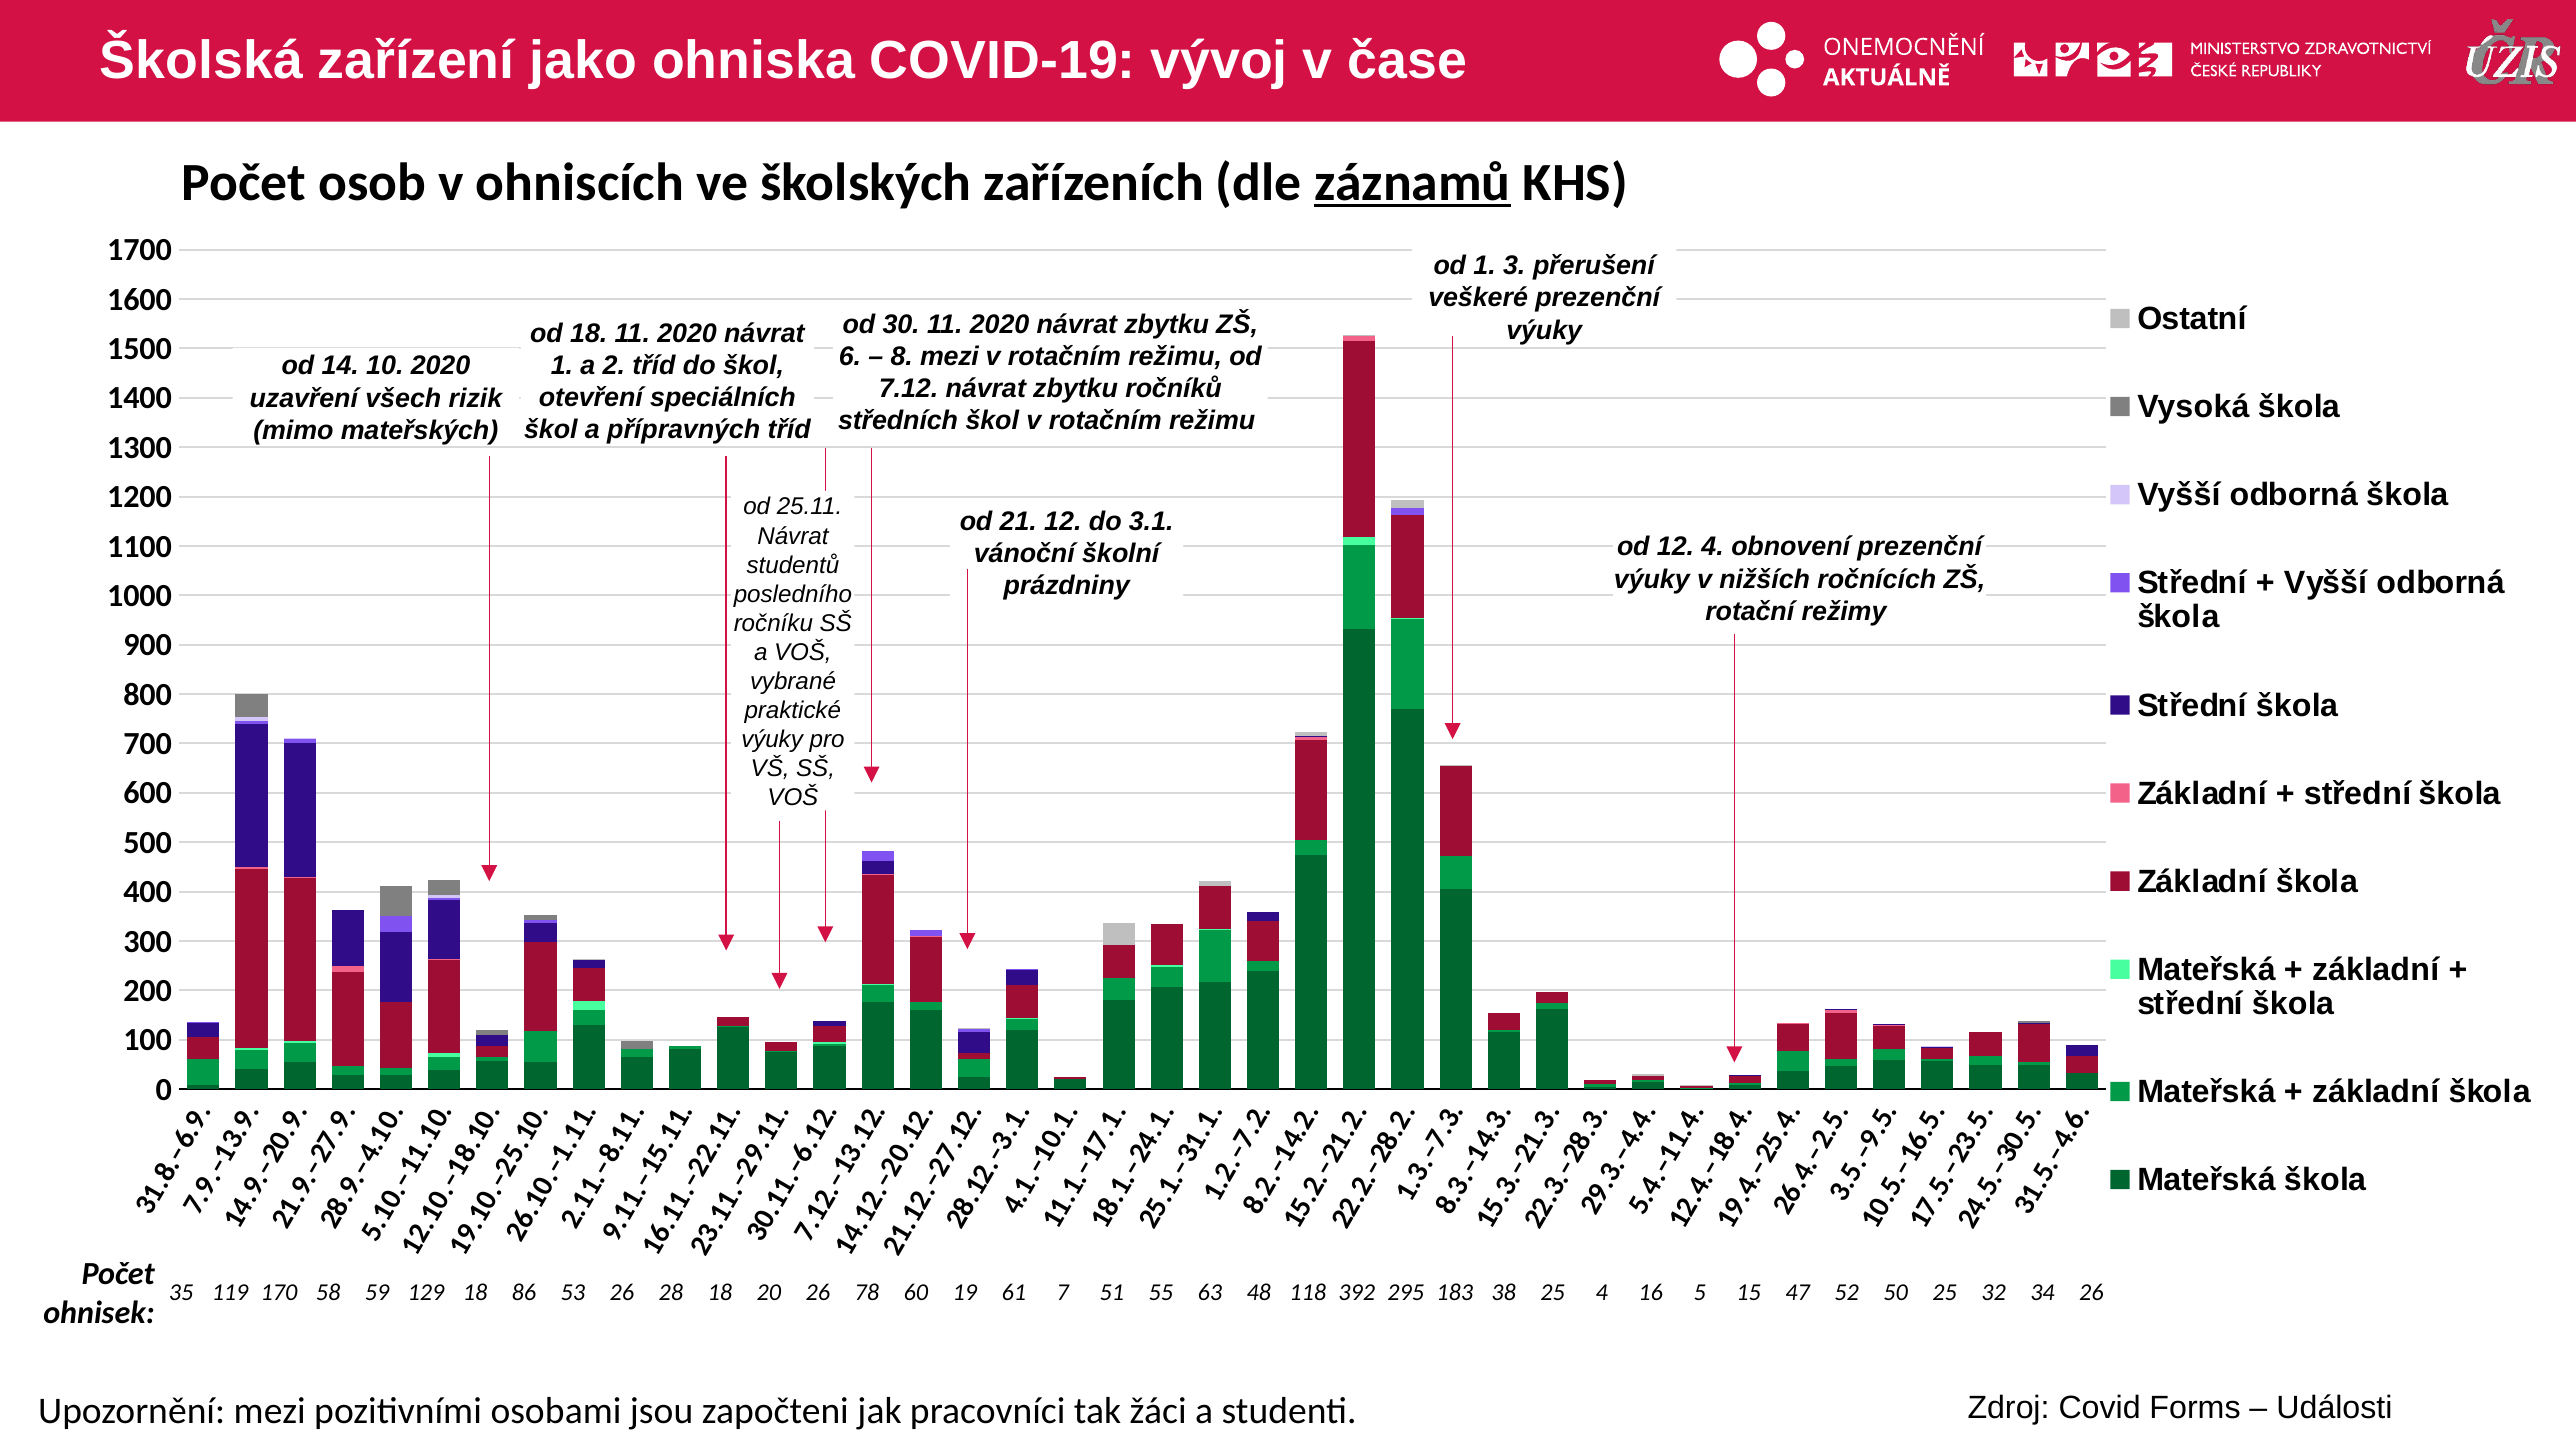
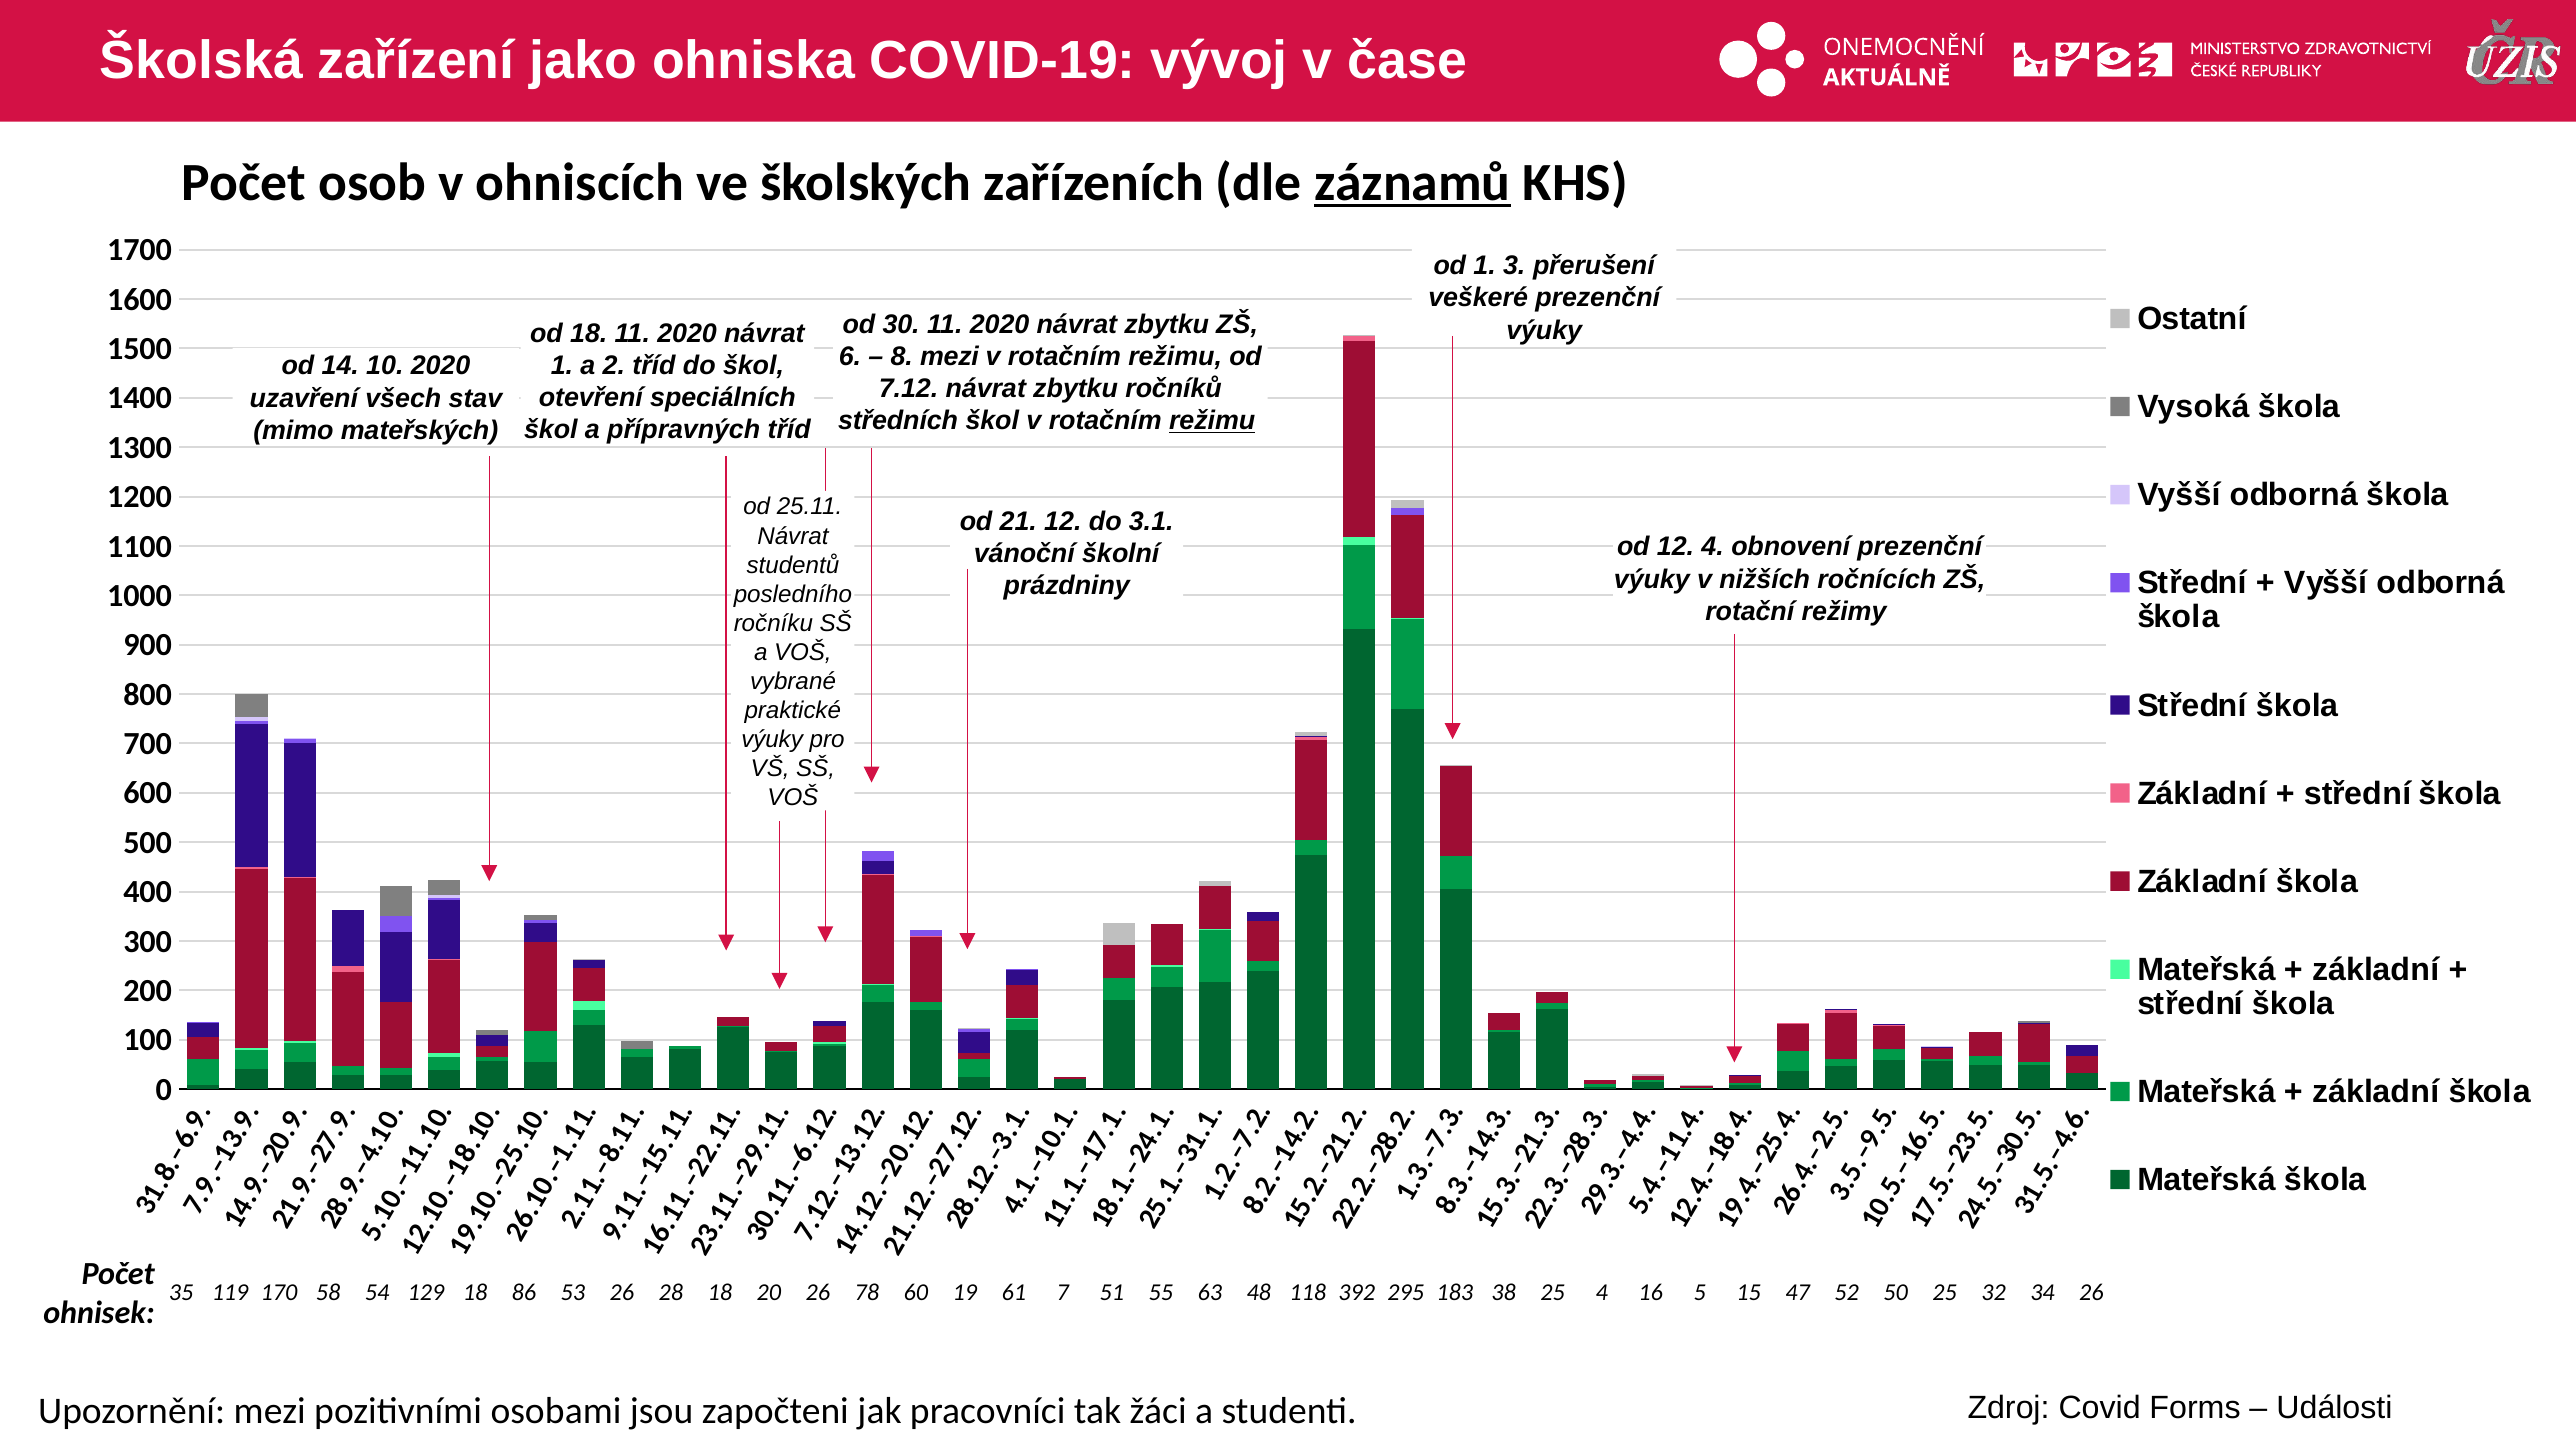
rizik: rizik -> stav
režimu at (1212, 421) underline: none -> present
59: 59 -> 54
